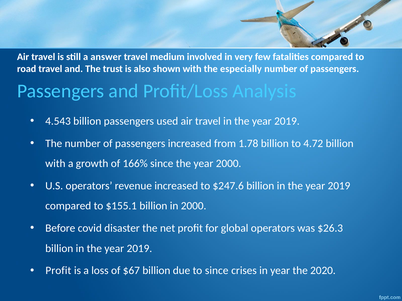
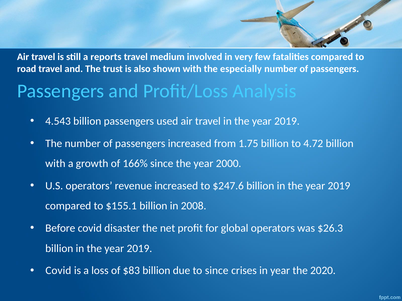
answer: answer -> reports
1.78: 1.78 -> 1.75
in 2000: 2000 -> 2008
Profit at (58, 271): Profit -> Covid
$67: $67 -> $83
